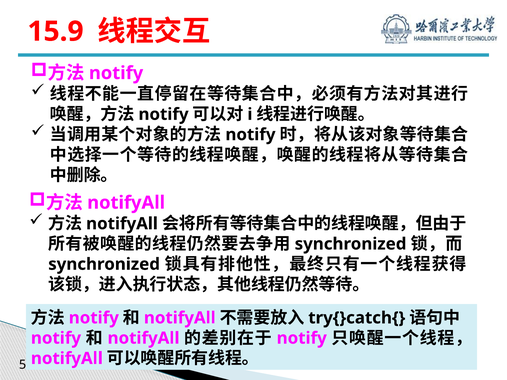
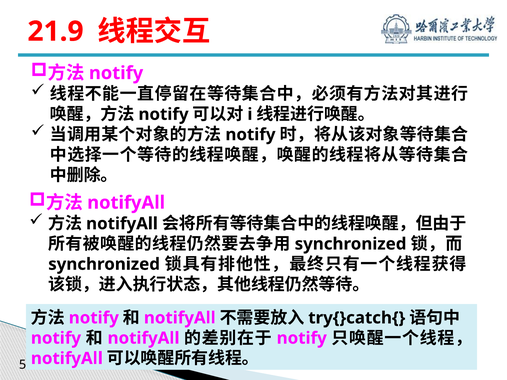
15.9: 15.9 -> 21.9
